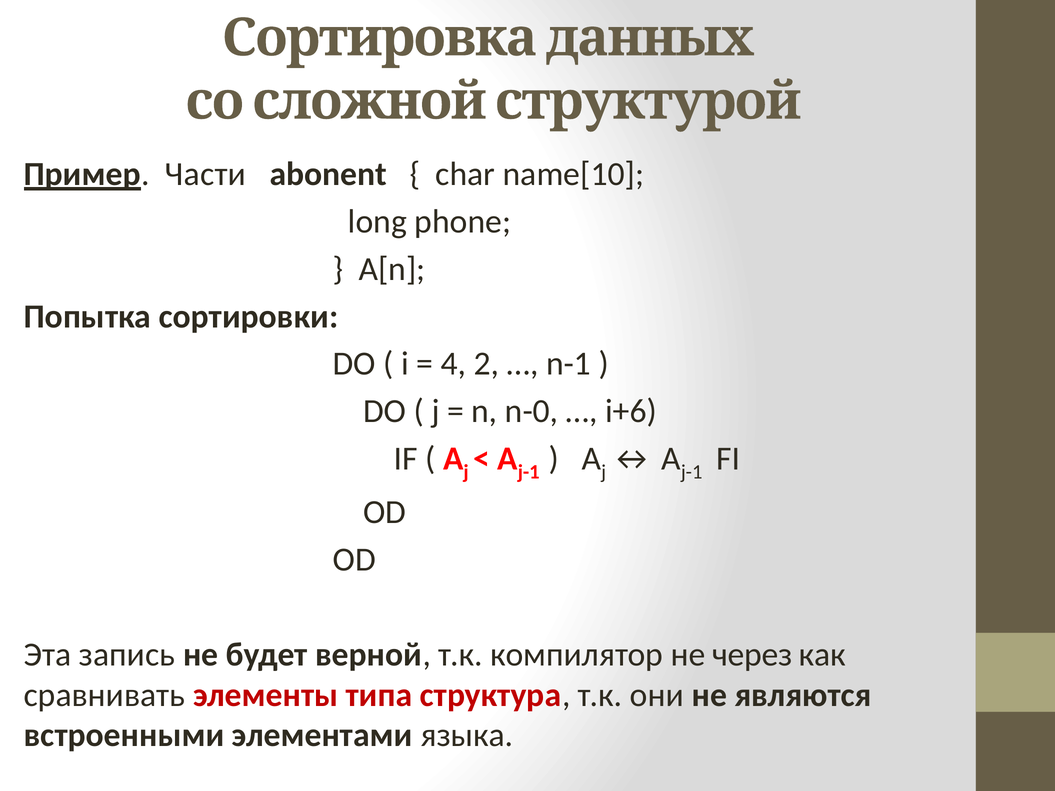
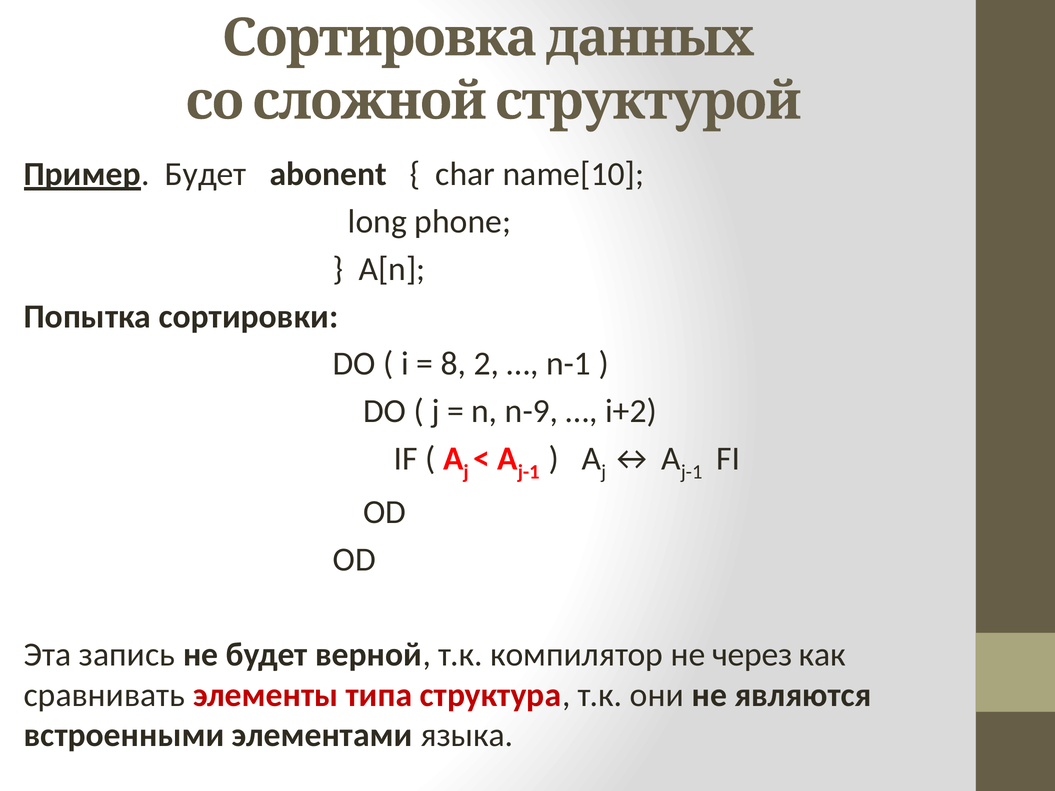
Пример Части: Части -> Будет
4: 4 -> 8
n-0: n-0 -> n-9
i+6: i+6 -> i+2
